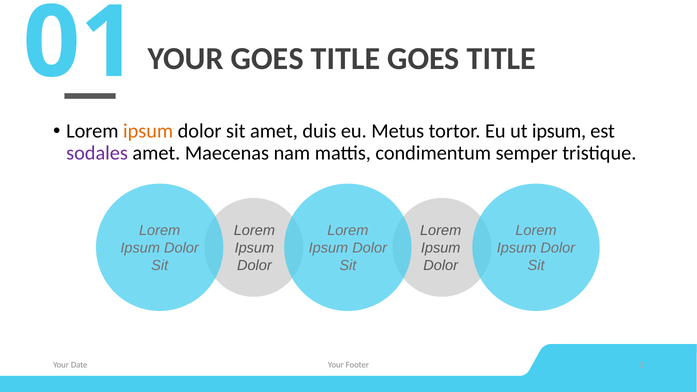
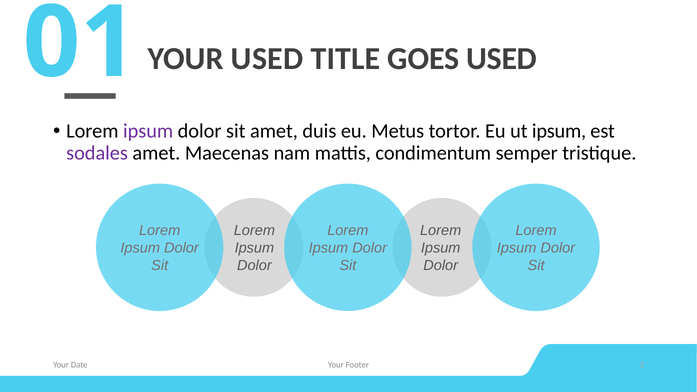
YOUR GOES: GOES -> USED
TITLE GOES TITLE: TITLE -> USED
ipsum at (148, 131) colour: orange -> purple
